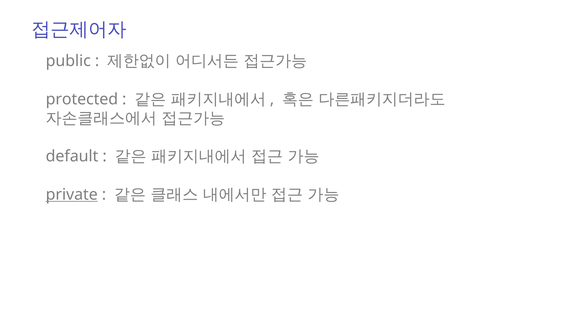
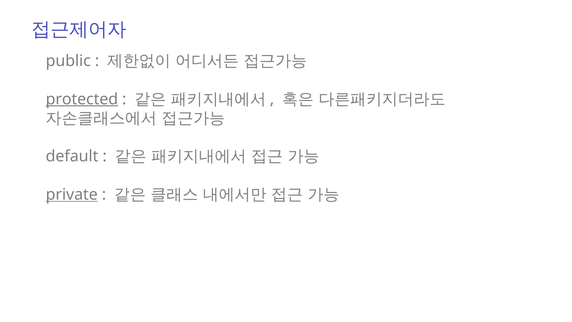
protected underline: none -> present
